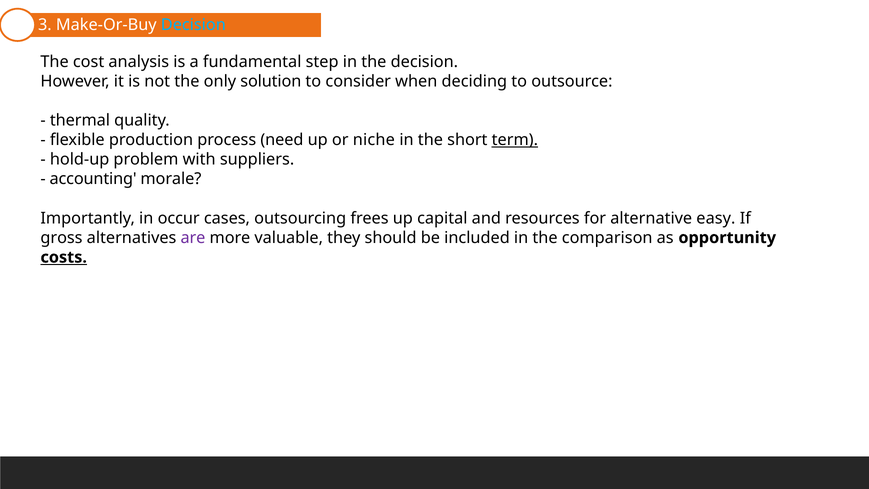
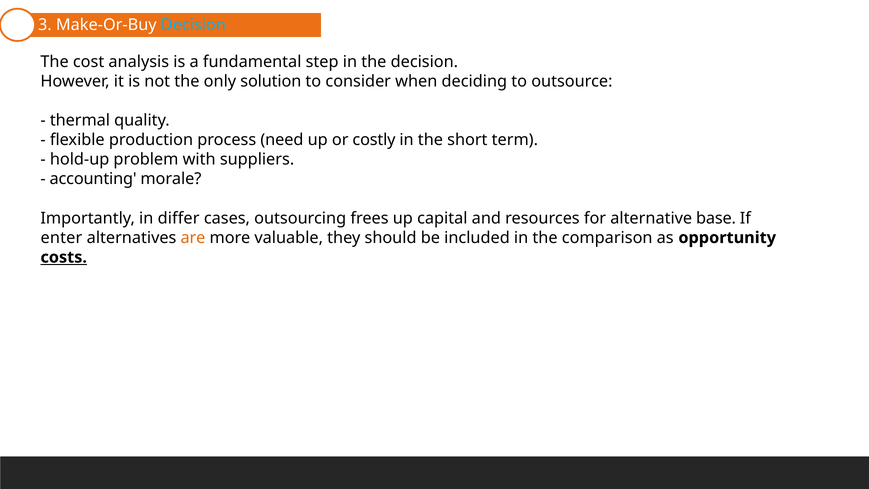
niche: niche -> costly
term underline: present -> none
occur: occur -> differ
easy: easy -> base
gross: gross -> enter
are colour: purple -> orange
